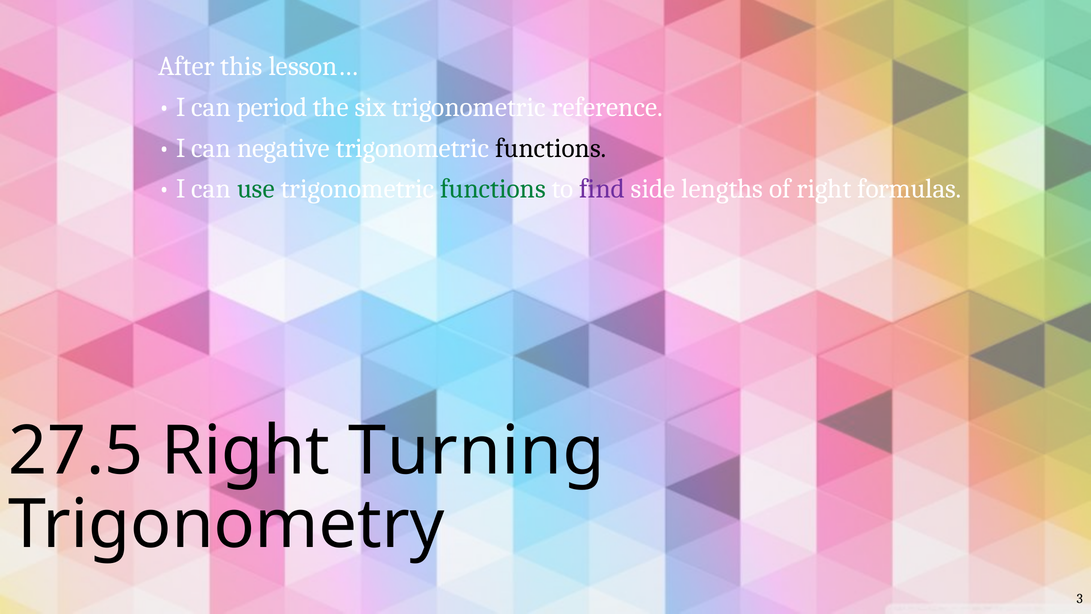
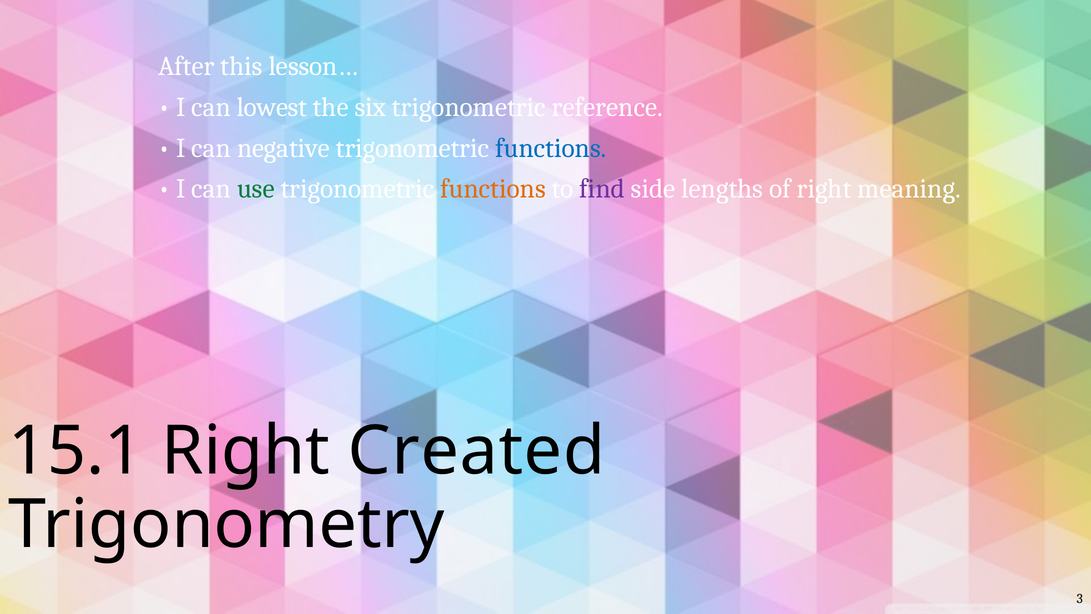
period: period -> lowest
functions at (551, 148) colour: black -> blue
functions at (493, 189) colour: green -> orange
formulas: formulas -> meaning
27.5: 27.5 -> 15.1
Turning: Turning -> Created
